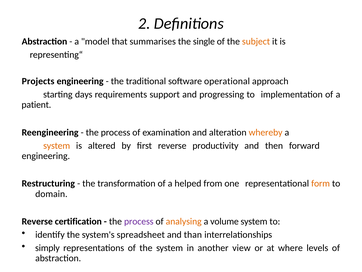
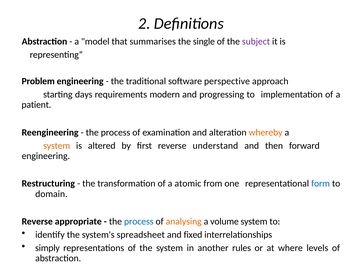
subject colour: orange -> purple
Projects: Projects -> Problem
operational: operational -> perspective
support: support -> modern
productivity: productivity -> understand
helped: helped -> atomic
form colour: orange -> blue
certification: certification -> appropriate
process at (139, 221) colour: purple -> blue
than: than -> fixed
view: view -> rules
